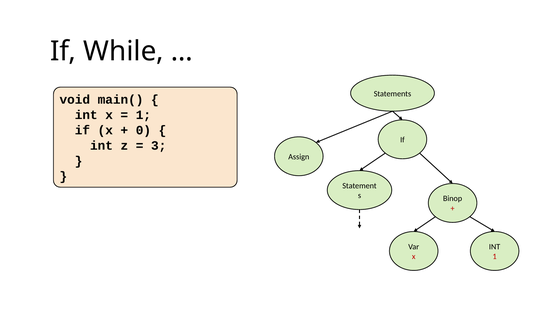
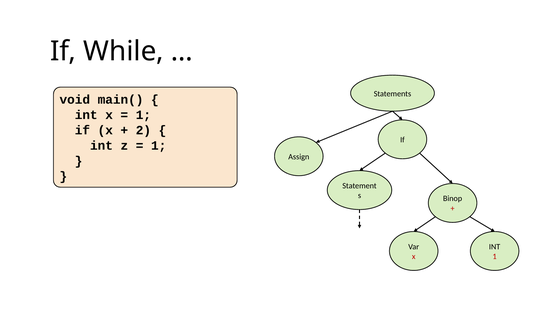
0: 0 -> 2
3 at (159, 145): 3 -> 1
